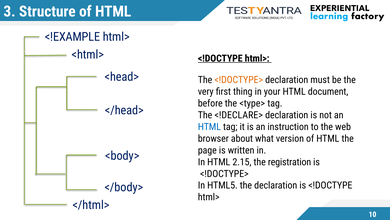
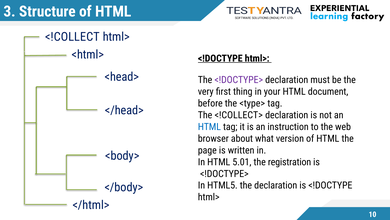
<!EXAMPLE: <!EXAMPLE -> <!COLLECT
<!DOCTYPE> at (239, 80) colour: orange -> purple
<!DECLARE>: <!DECLARE> -> <!COLLECT>
2.15: 2.15 -> 5.01
